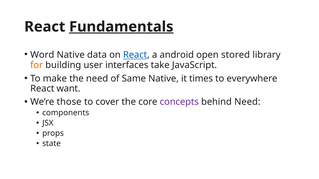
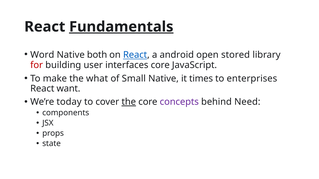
data: data -> both
for colour: orange -> red
interfaces take: take -> core
the need: need -> what
Same: Same -> Small
everywhere: everywhere -> enterprises
those: those -> today
the at (129, 102) underline: none -> present
